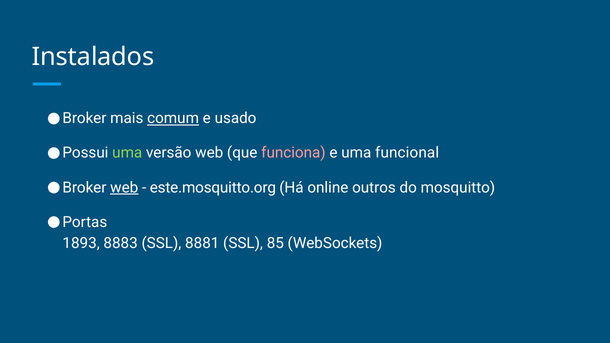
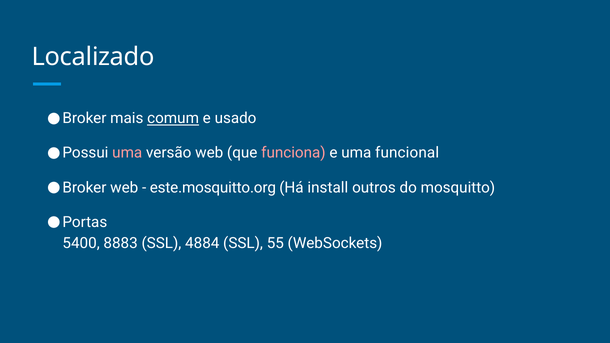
Instalados: Instalados -> Localizado
uma at (127, 153) colour: light green -> pink
web at (124, 188) underline: present -> none
online: online -> install
1893: 1893 -> 5400
8881: 8881 -> 4884
85: 85 -> 55
